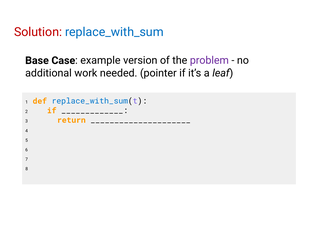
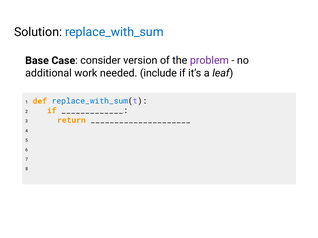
Solution colour: red -> black
example: example -> consider
pointer: pointer -> include
